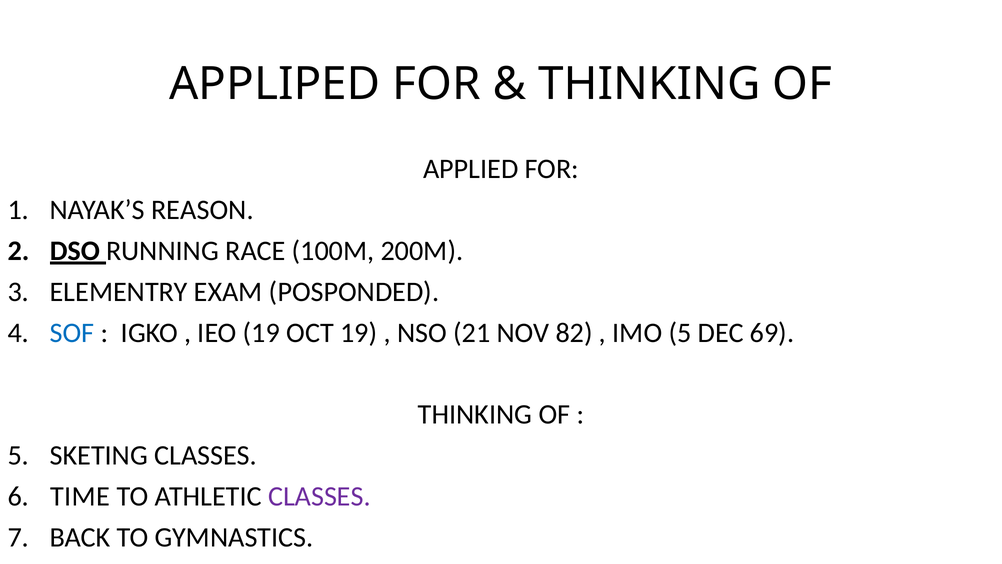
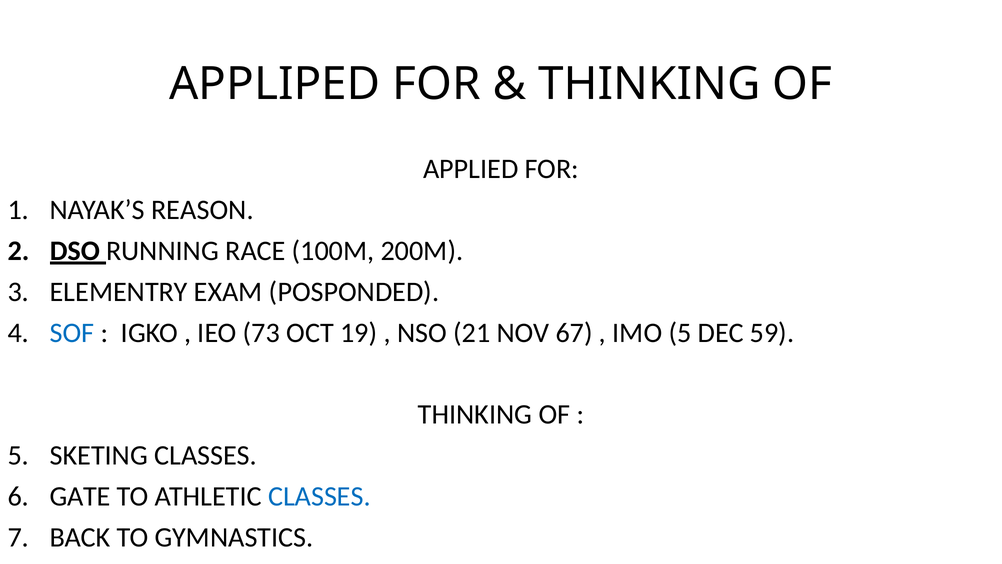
IEO 19: 19 -> 73
82: 82 -> 67
69: 69 -> 59
TIME: TIME -> GATE
CLASSES at (319, 496) colour: purple -> blue
